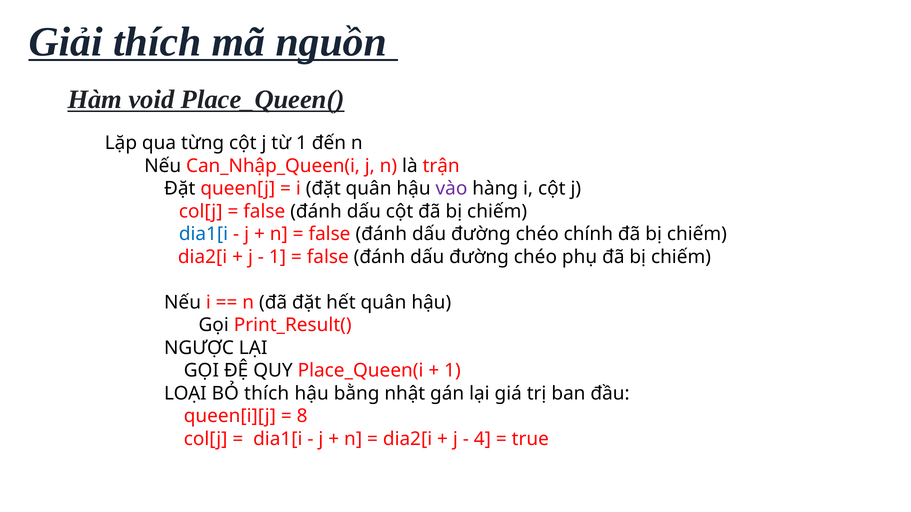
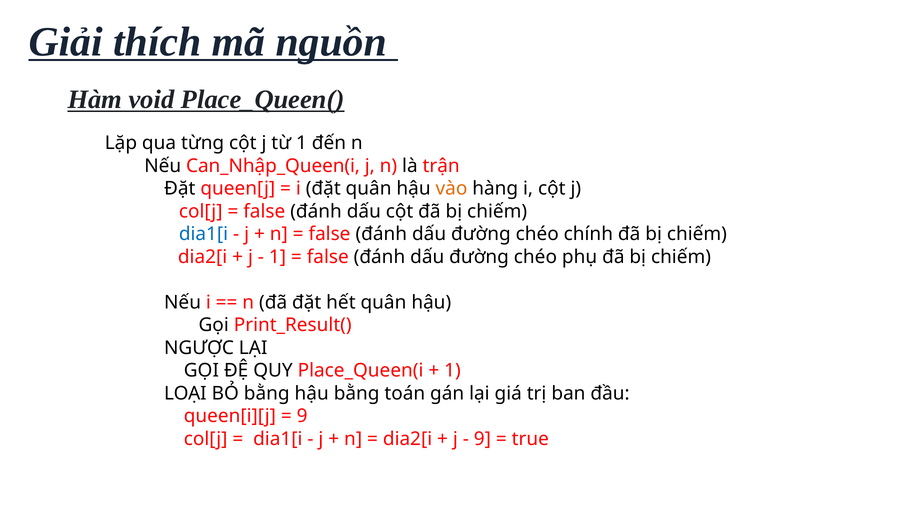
vào colour: purple -> orange
BỎ thích: thích -> bằng
nhật: nhật -> toán
8 at (302, 417): 8 -> 9
4 at (482, 439): 4 -> 9
